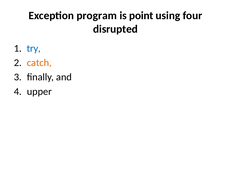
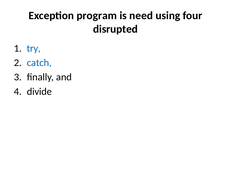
point: point -> need
catch colour: orange -> blue
upper: upper -> divide
